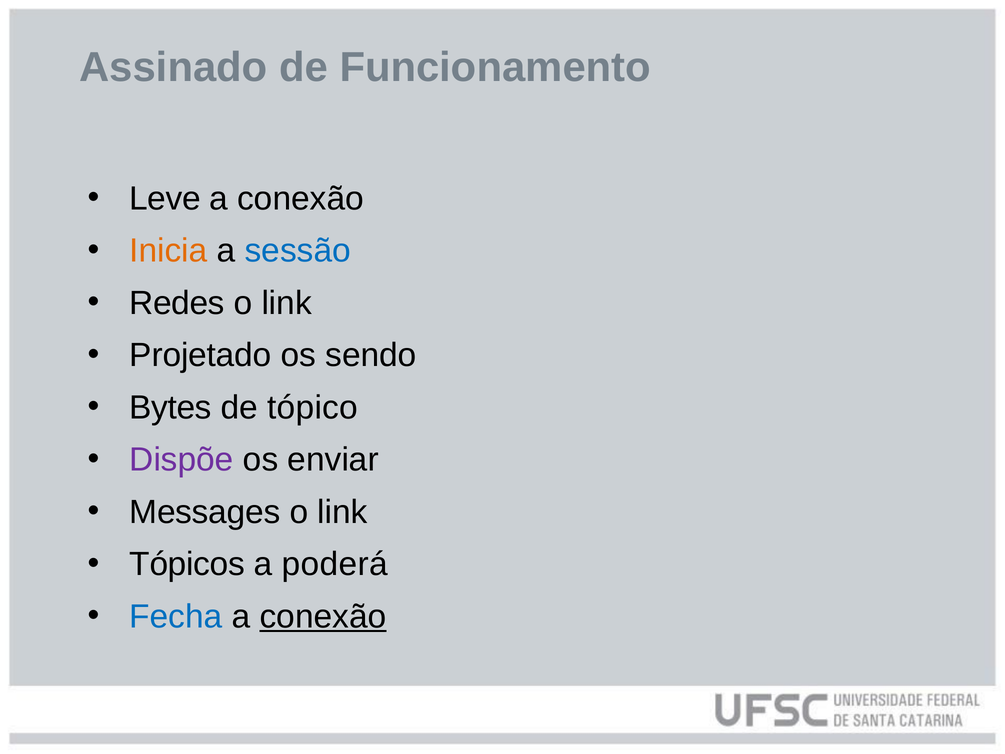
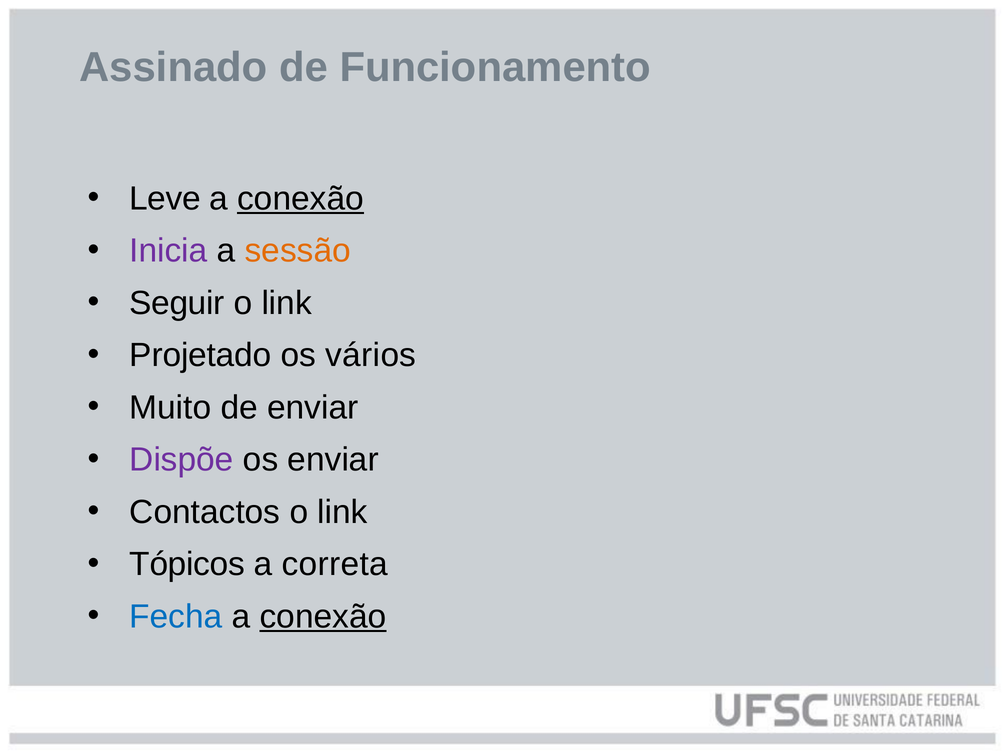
conexão at (301, 199) underline: none -> present
Inicia colour: orange -> purple
sessão colour: blue -> orange
Redes: Redes -> Seguir
sendo: sendo -> vários
Bytes: Bytes -> Muito
de tópico: tópico -> enviar
Messages: Messages -> Contactos
poderá: poderá -> correta
